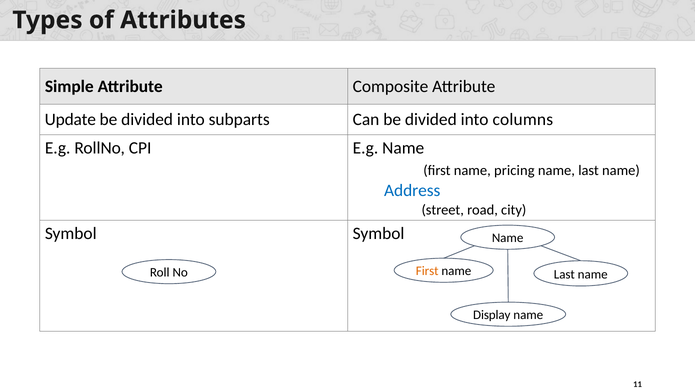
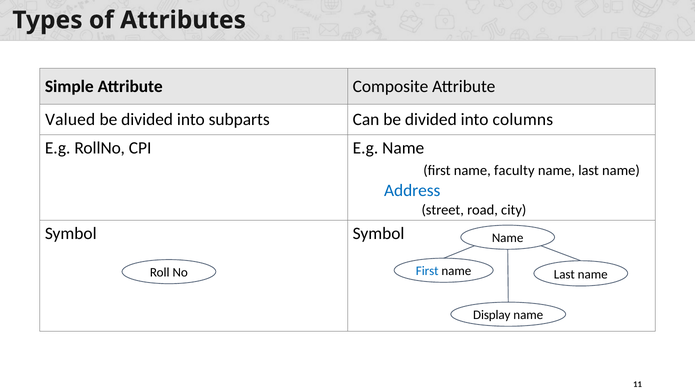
Update: Update -> Valued
pricing: pricing -> faculty
First at (427, 271) colour: orange -> blue
